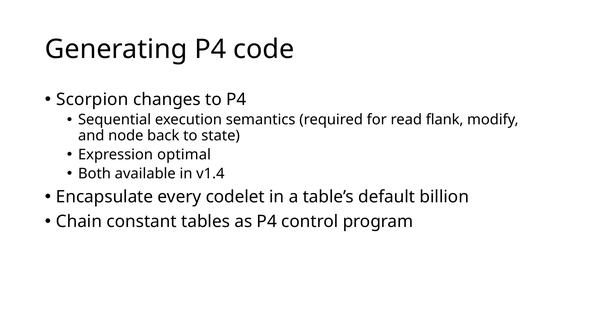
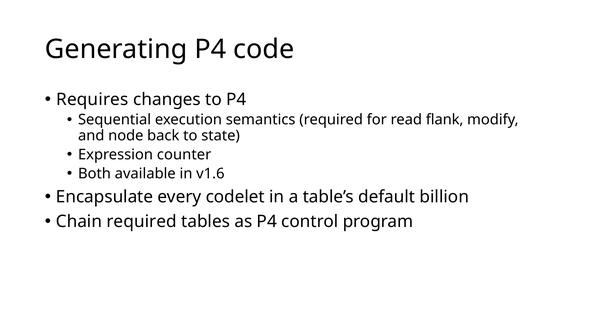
Scorpion: Scorpion -> Requires
optimal: optimal -> counter
v1.4: v1.4 -> v1.6
Chain constant: constant -> required
